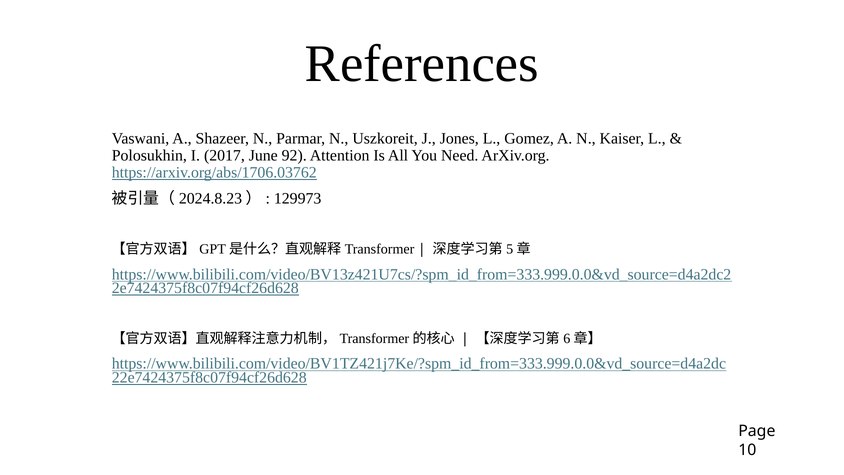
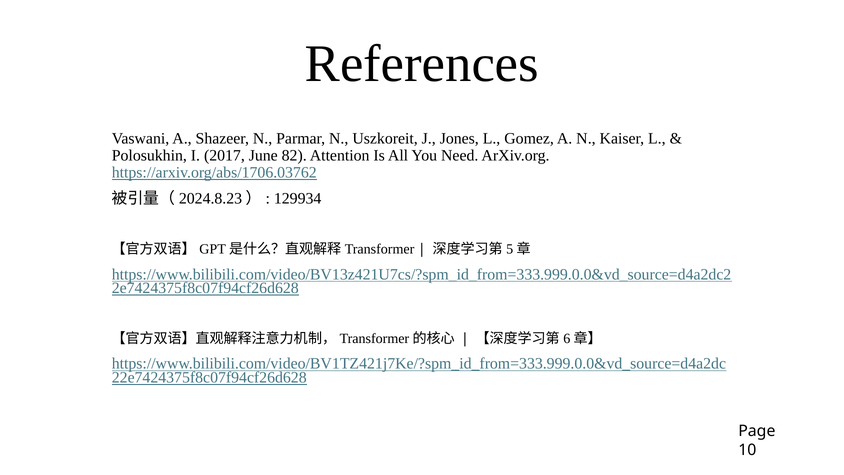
92: 92 -> 82
129973: 129973 -> 129934
